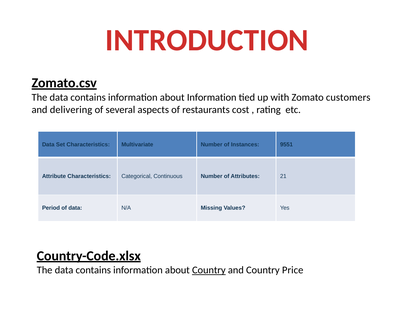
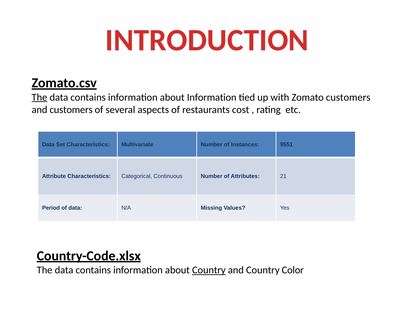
The at (39, 97) underline: none -> present
and delivering: delivering -> customers
Price: Price -> Color
